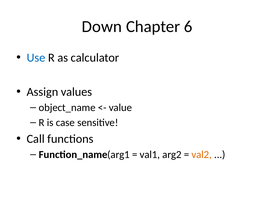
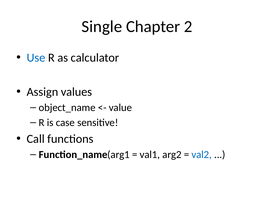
Down: Down -> Single
6: 6 -> 2
val2 colour: orange -> blue
